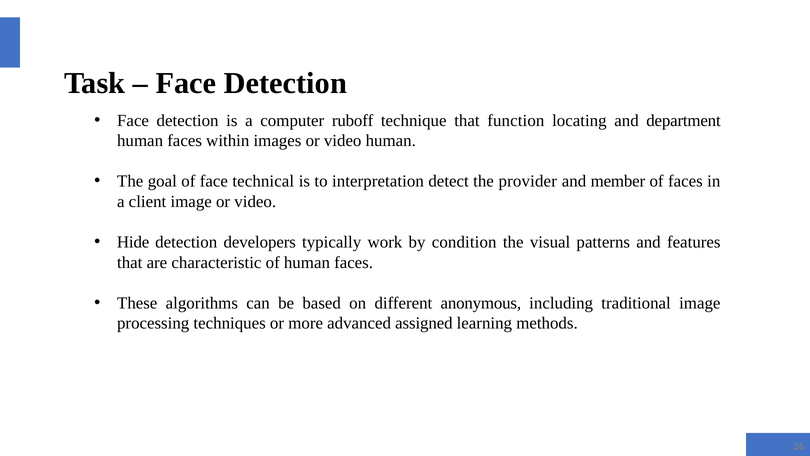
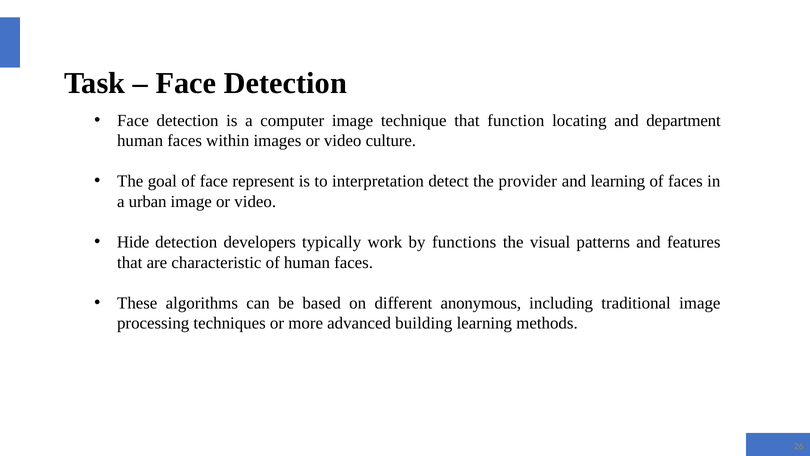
computer ruboff: ruboff -> image
video human: human -> culture
technical: technical -> represent
and member: member -> learning
client: client -> urban
condition: condition -> functions
assigned: assigned -> building
